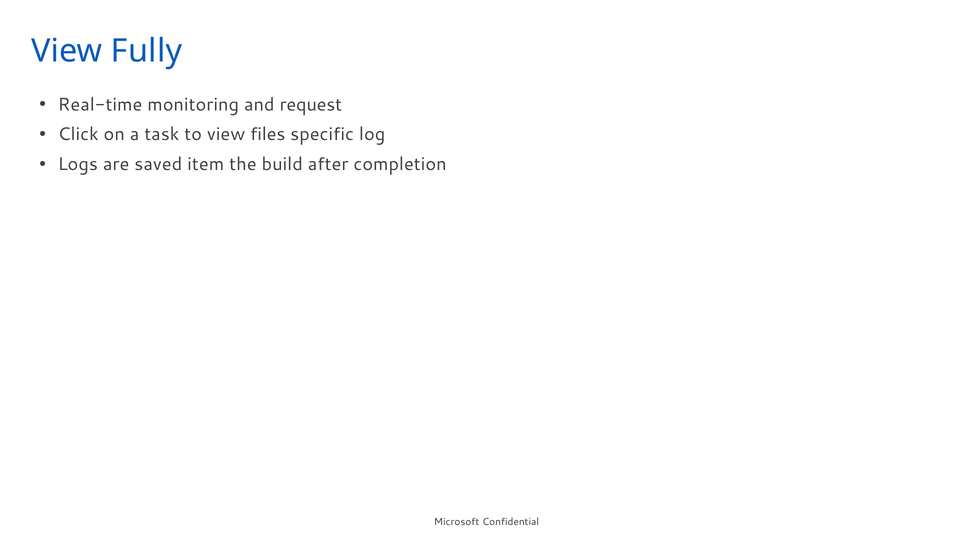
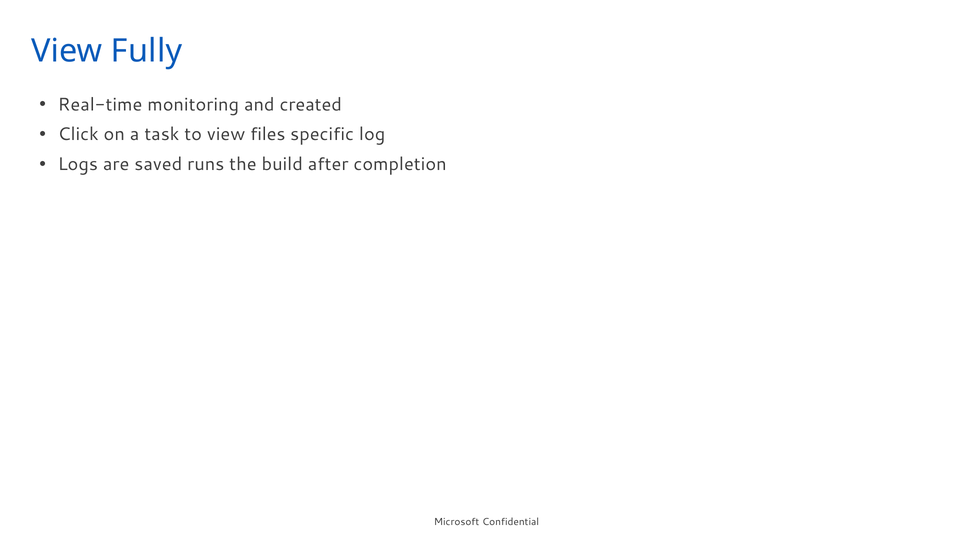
request: request -> created
item: item -> runs
